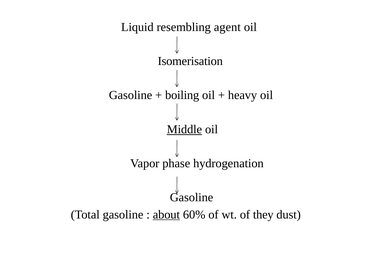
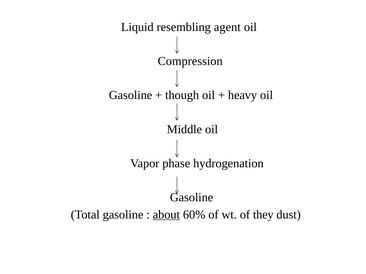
Isomerisation: Isomerisation -> Compression
boiling: boiling -> though
Middle underline: present -> none
